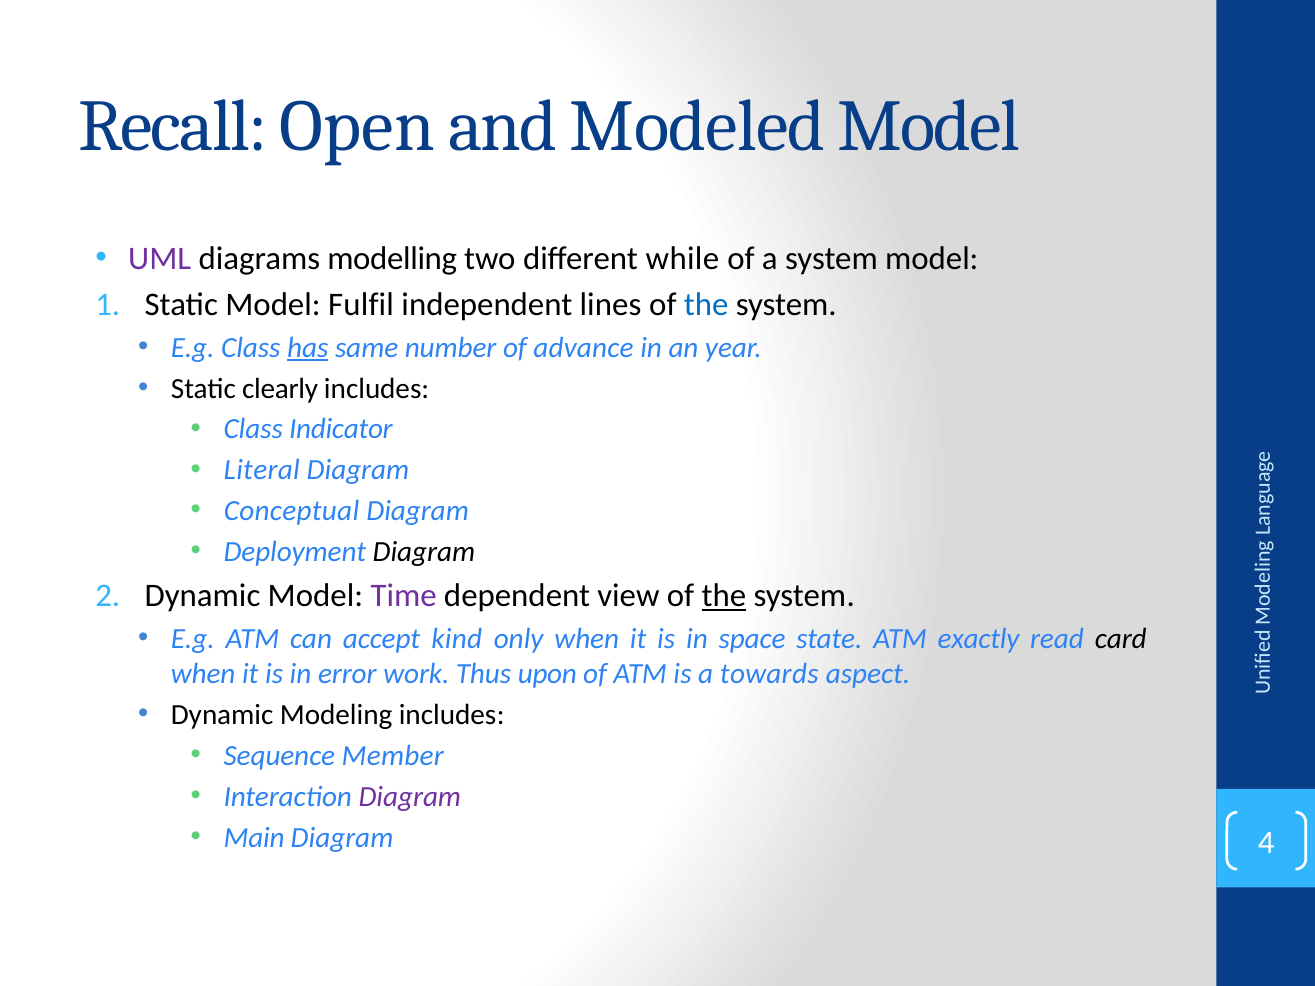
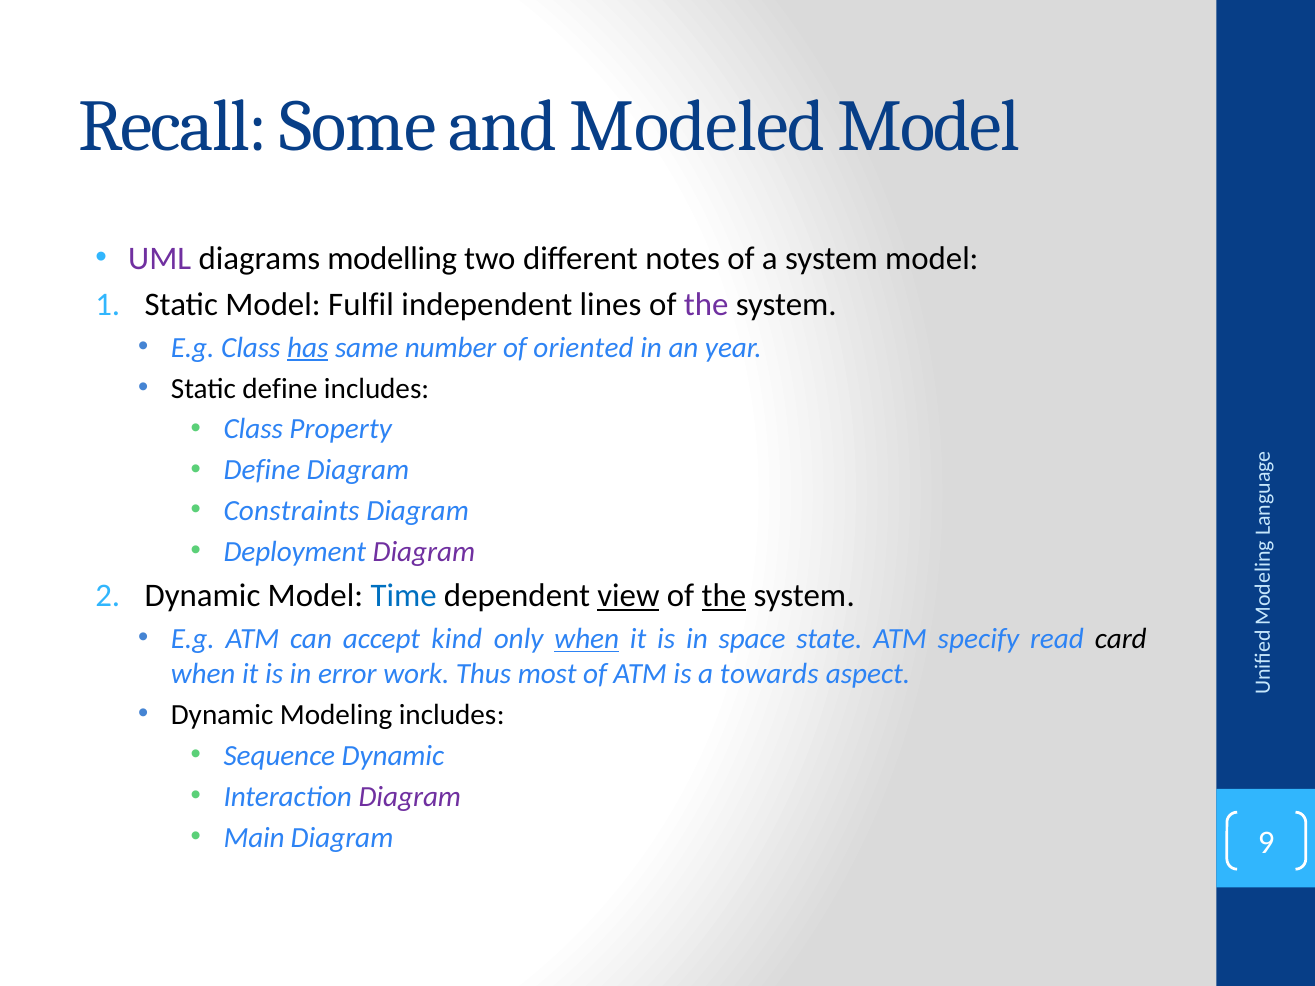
Open: Open -> Some
while: while -> notes
the at (706, 305) colour: blue -> purple
advance: advance -> oriented
Static clearly: clearly -> define
Indicator: Indicator -> Property
Literal at (262, 470): Literal -> Define
Conceptual: Conceptual -> Constraints
Diagram at (424, 552) colour: black -> purple
Time colour: purple -> blue
view underline: none -> present
when at (587, 639) underline: none -> present
exactly: exactly -> specify
upon: upon -> most
Sequence Member: Member -> Dynamic
4: 4 -> 9
